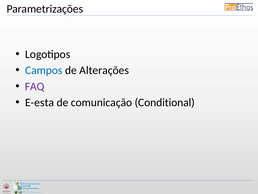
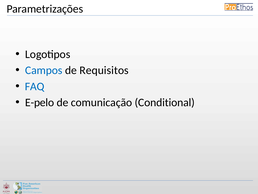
Alterações: Alterações -> Requisitos
FAQ colour: purple -> blue
E-esta: E-esta -> E-pelo
